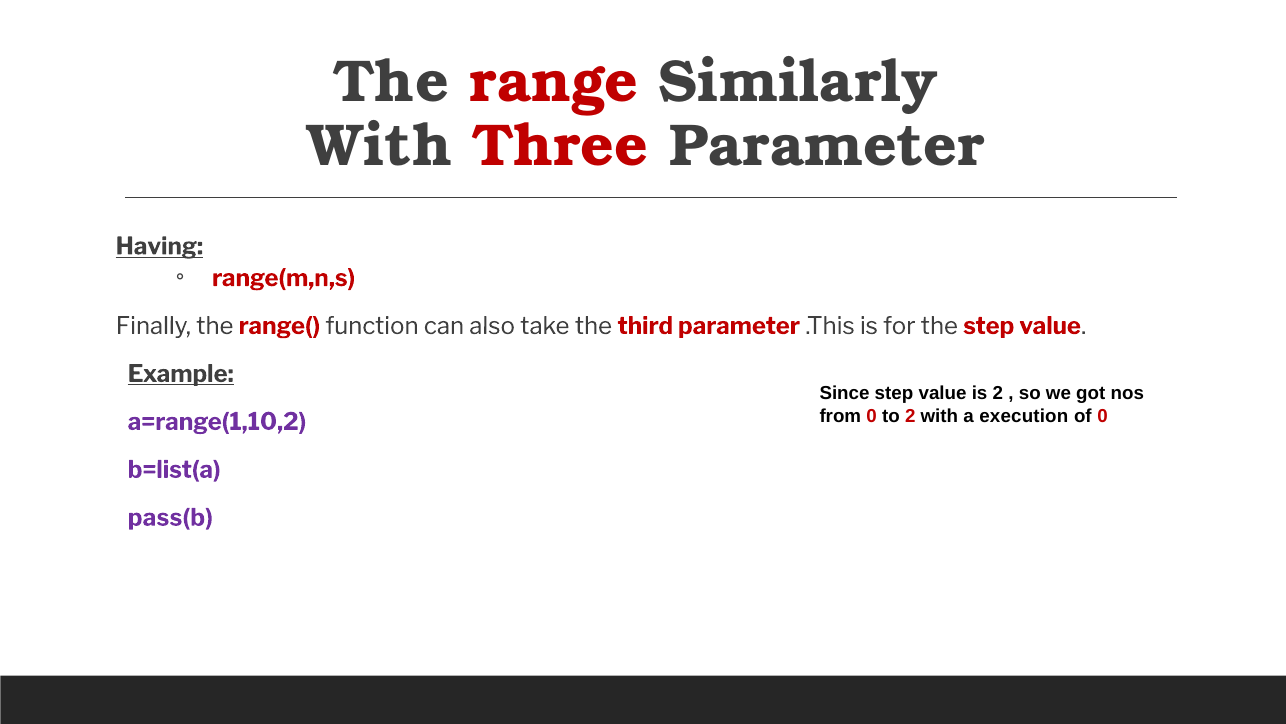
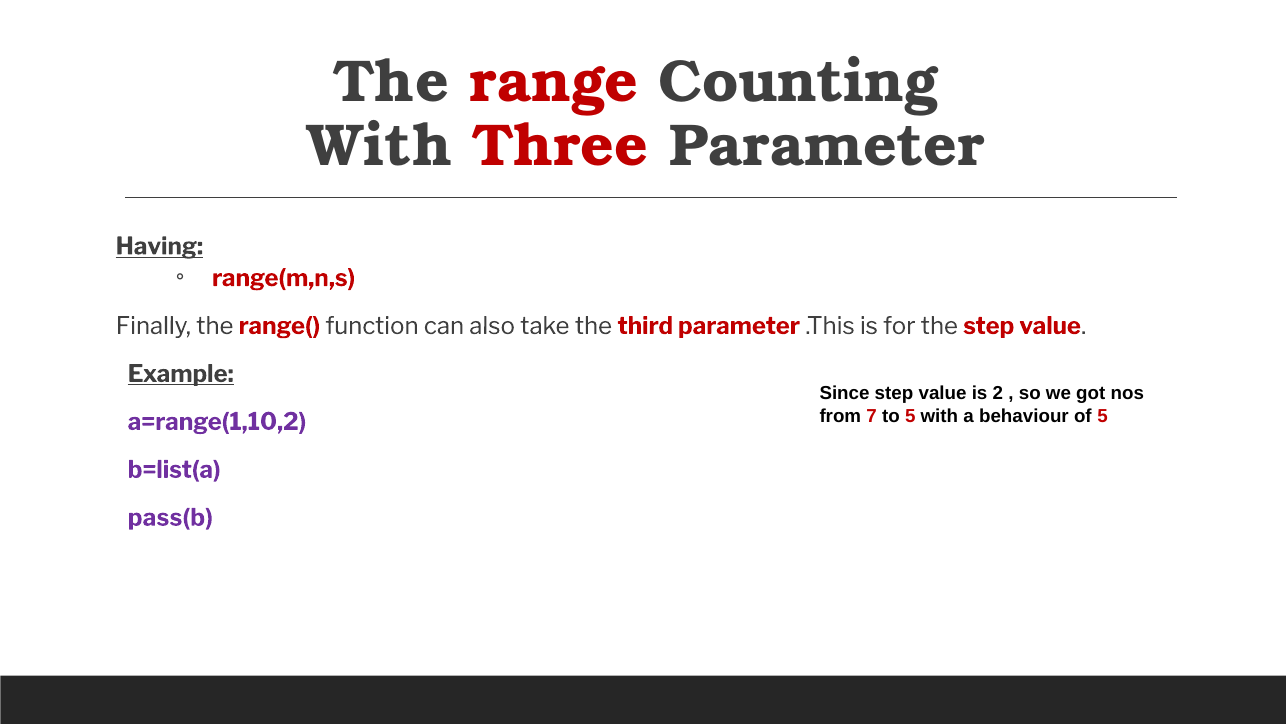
Similarly: Similarly -> Counting
from 0: 0 -> 7
to 2: 2 -> 5
execution: execution -> behaviour
of 0: 0 -> 5
